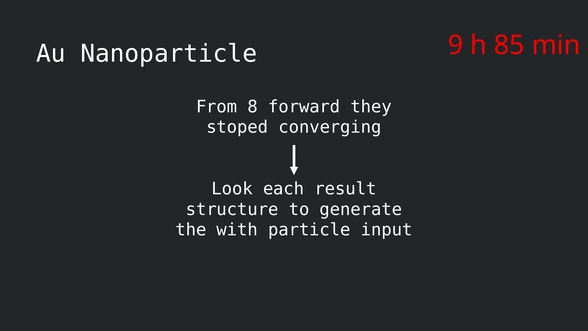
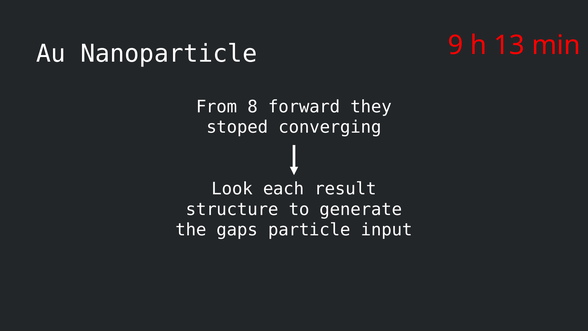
85: 85 -> 13
with: with -> gaps
